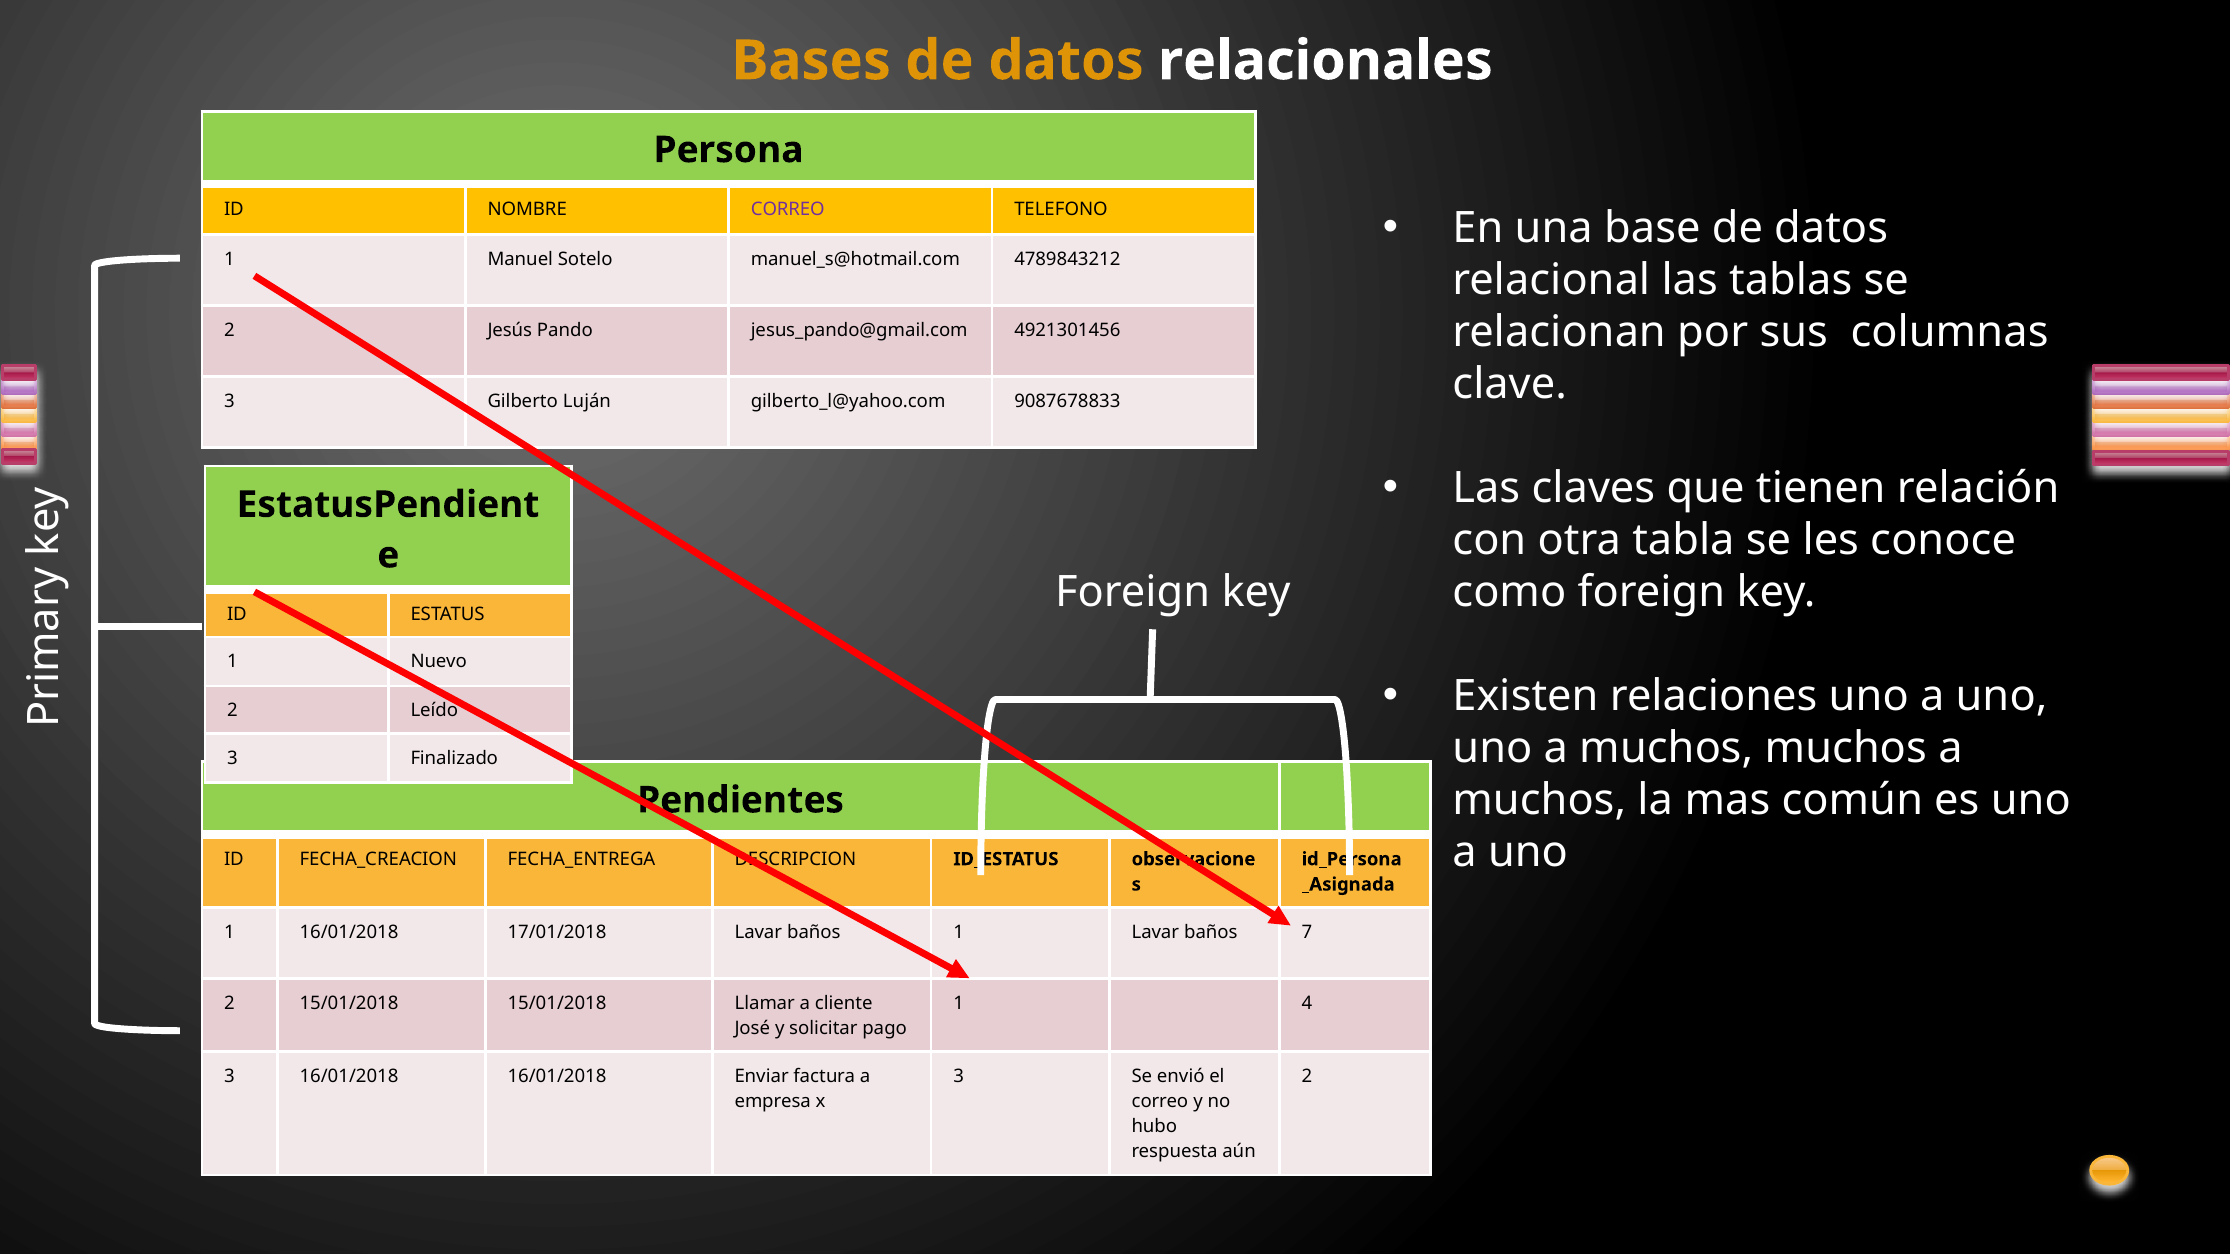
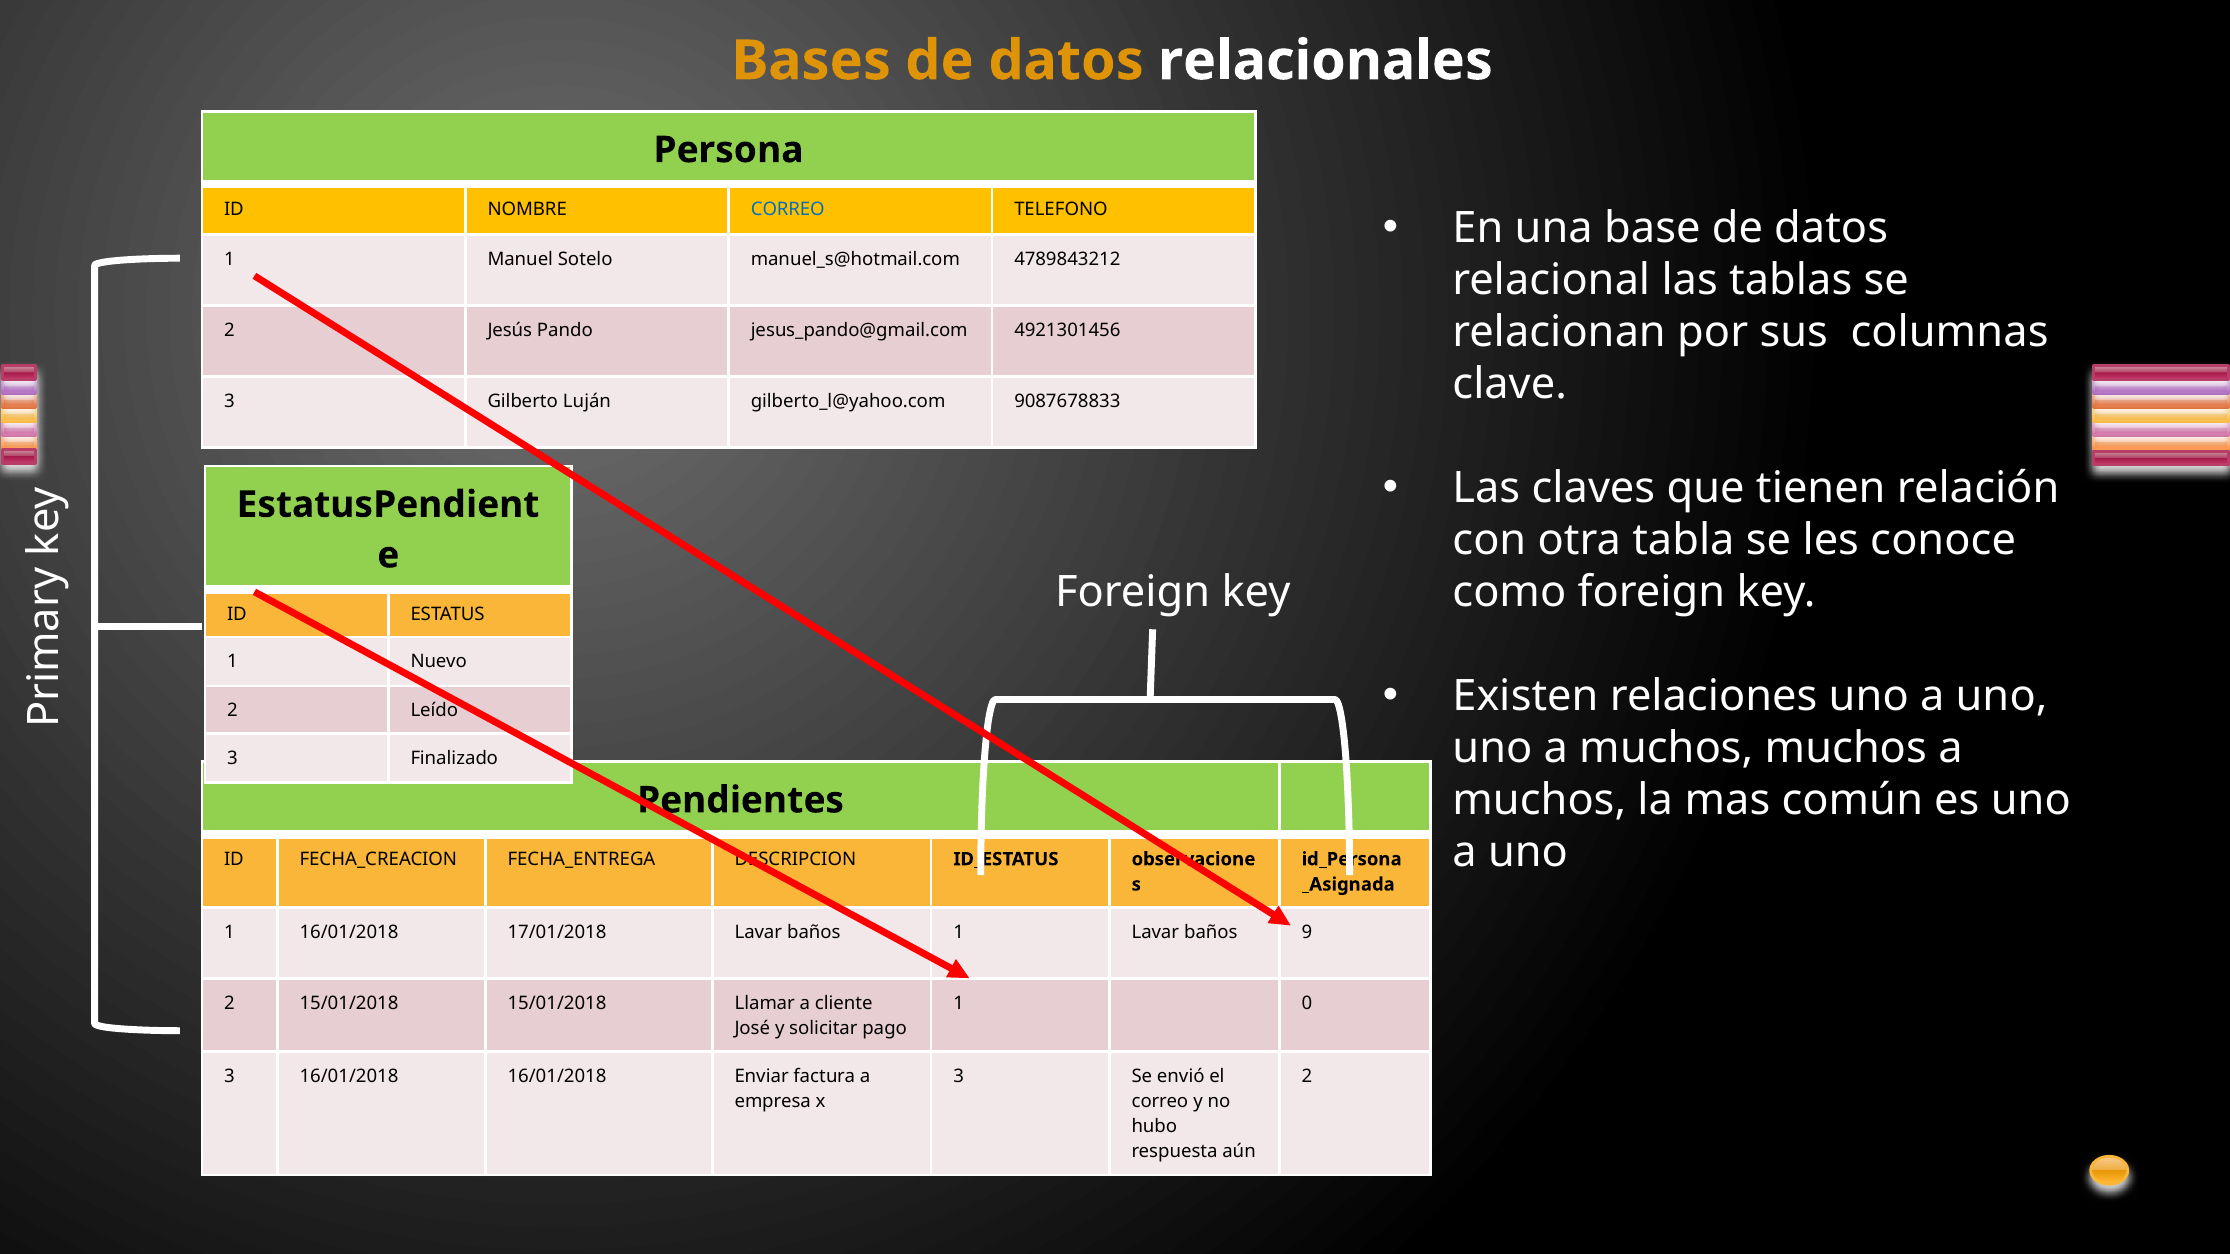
CORREO at (788, 209) colour: purple -> blue
7: 7 -> 9
4: 4 -> 0
